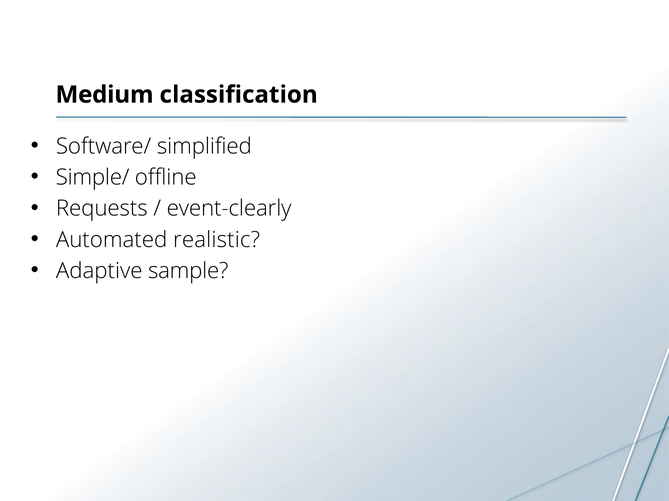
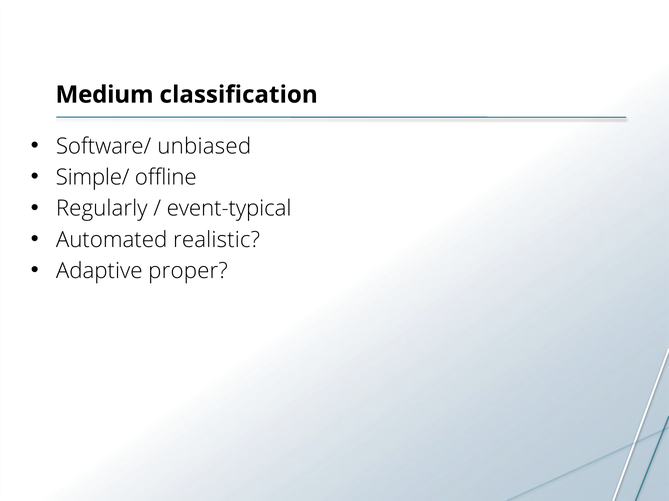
simplified: simplified -> unbiased
Requests: Requests -> Regularly
event-clearly: event-clearly -> event-typical
sample: sample -> proper
